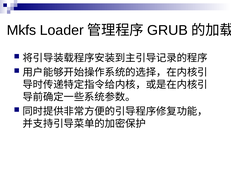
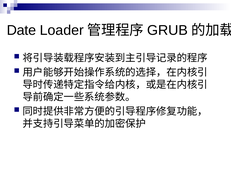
Mkfs: Mkfs -> Date
